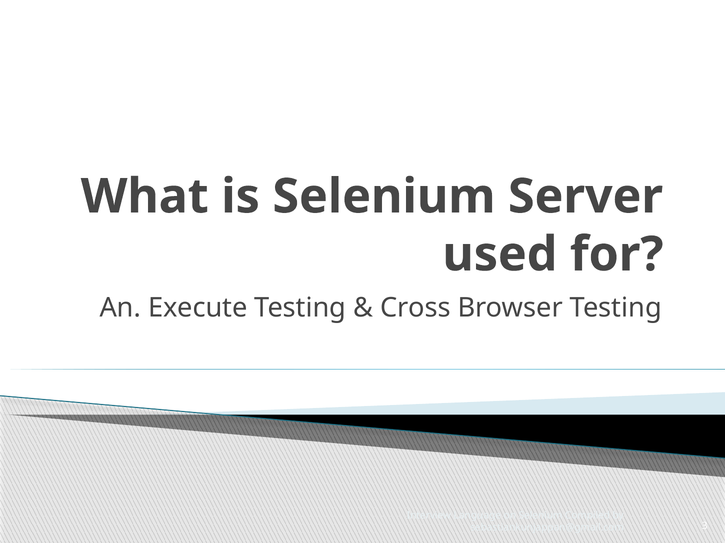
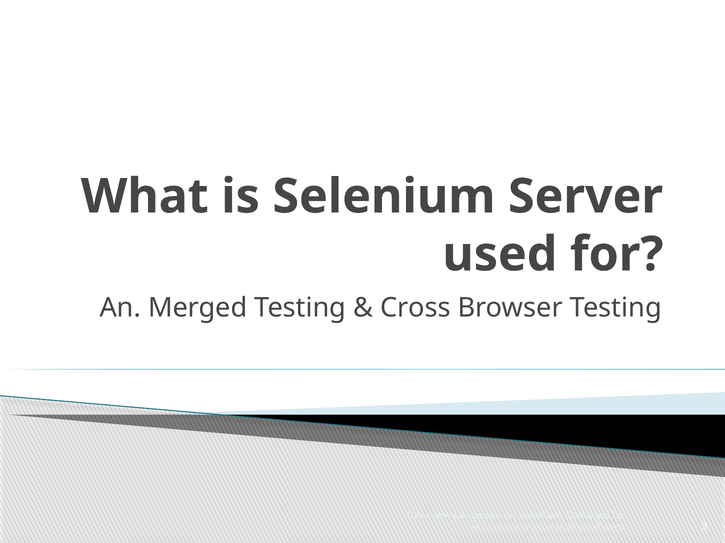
Execute: Execute -> Merged
